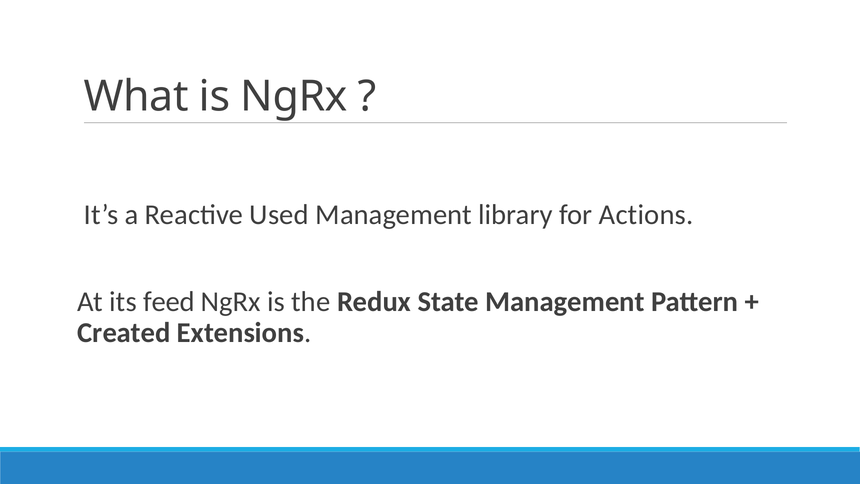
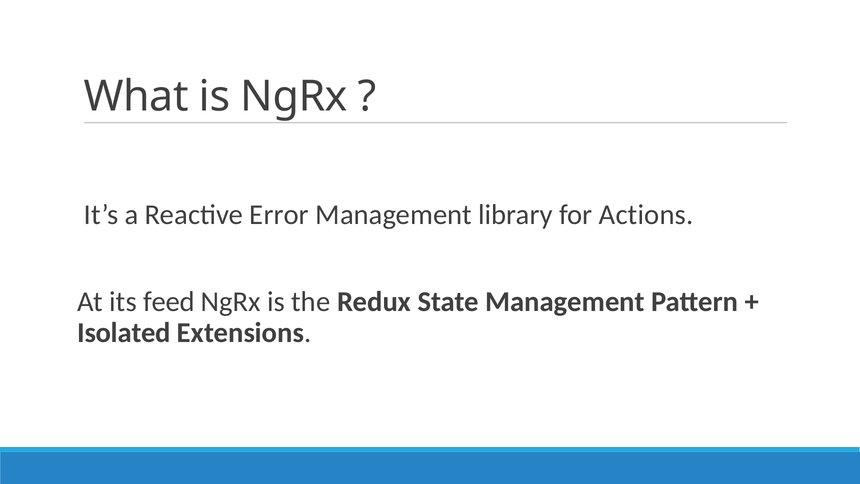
Used: Used -> Error
Created: Created -> Isolated
